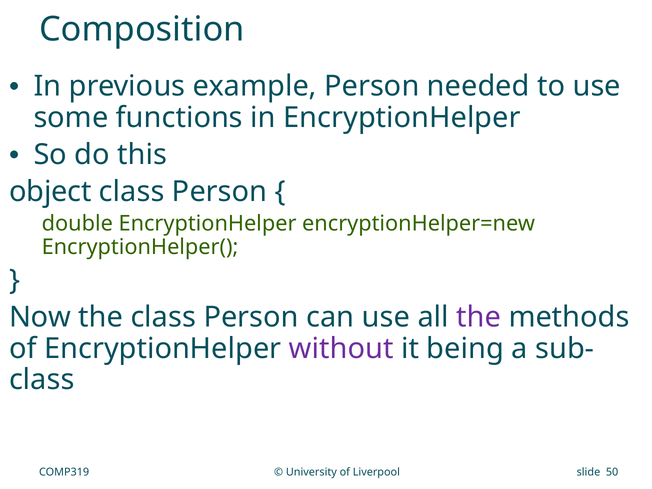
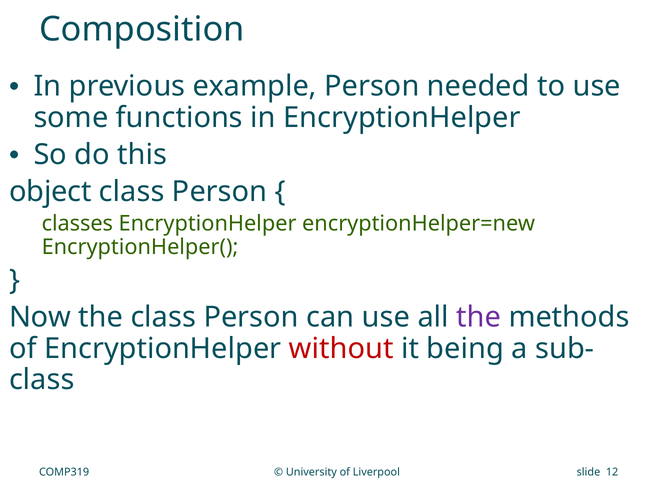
double: double -> classes
without colour: purple -> red
50: 50 -> 12
